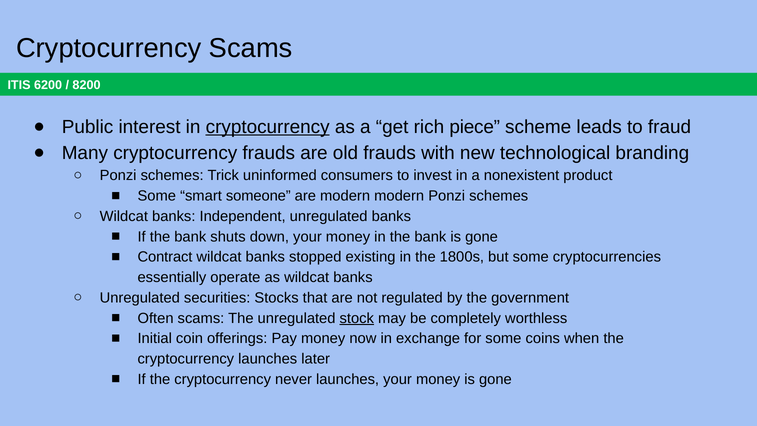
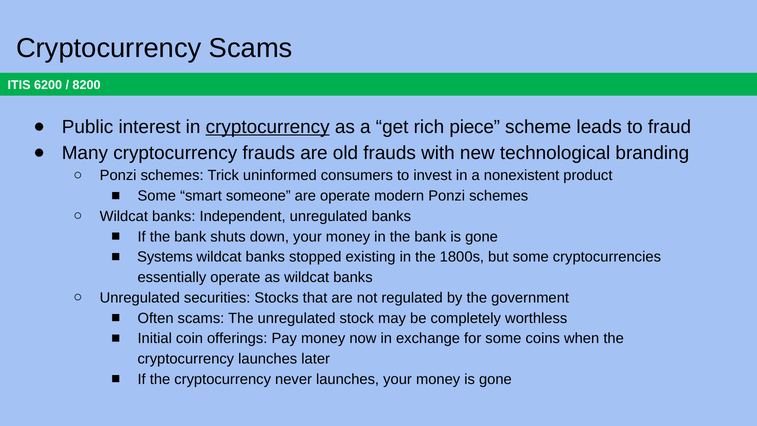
are modern: modern -> operate
Contract: Contract -> Systems
stock underline: present -> none
